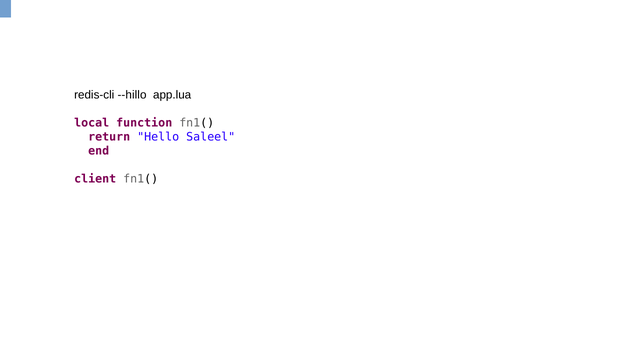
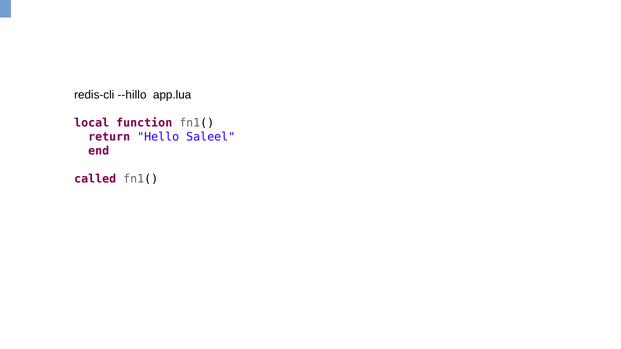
client: client -> called
